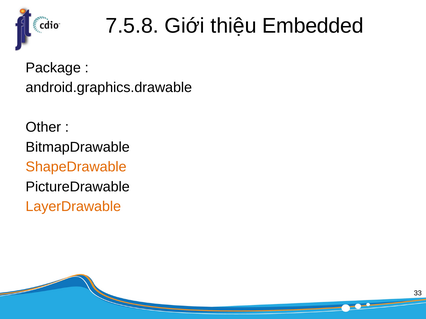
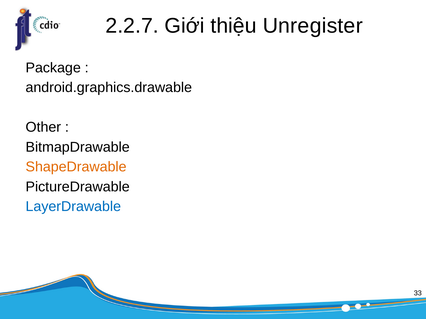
7.5.8: 7.5.8 -> 2.2.7
Embedded: Embedded -> Unregister
LayerDrawable colour: orange -> blue
